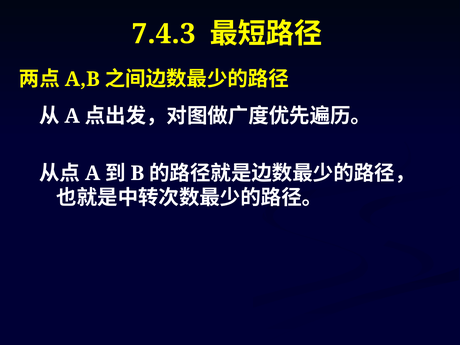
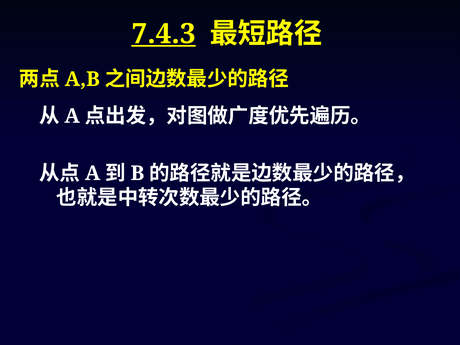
7.4.3 underline: none -> present
